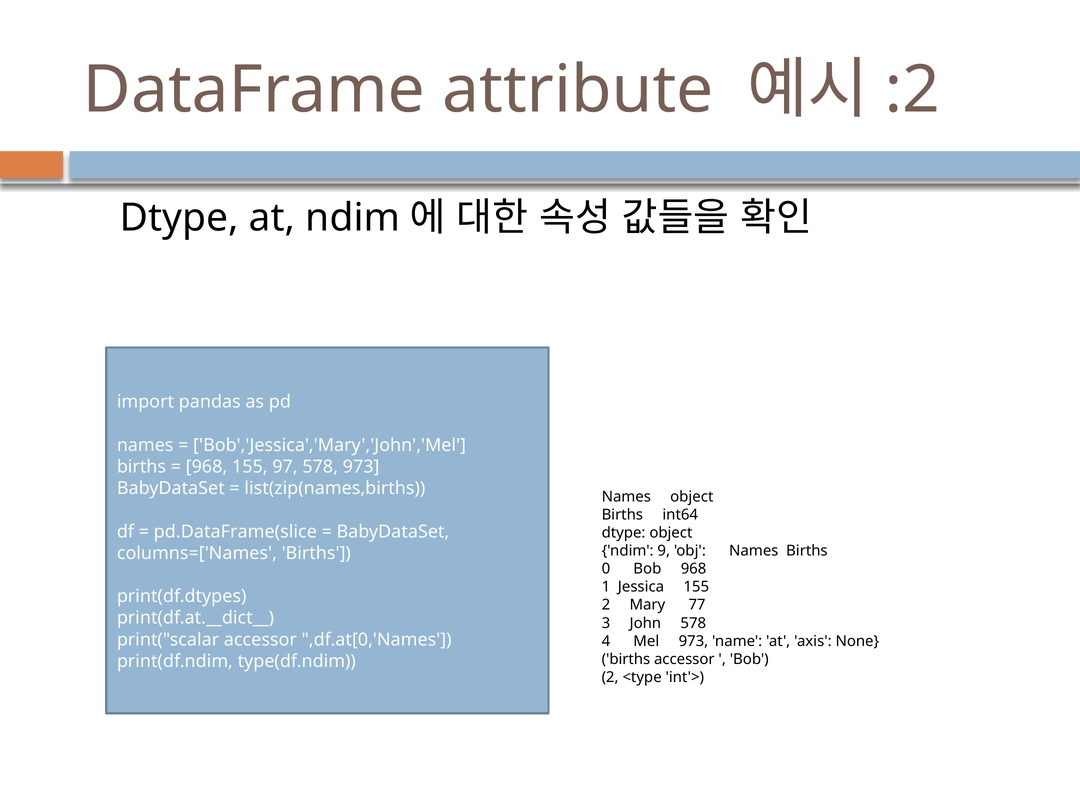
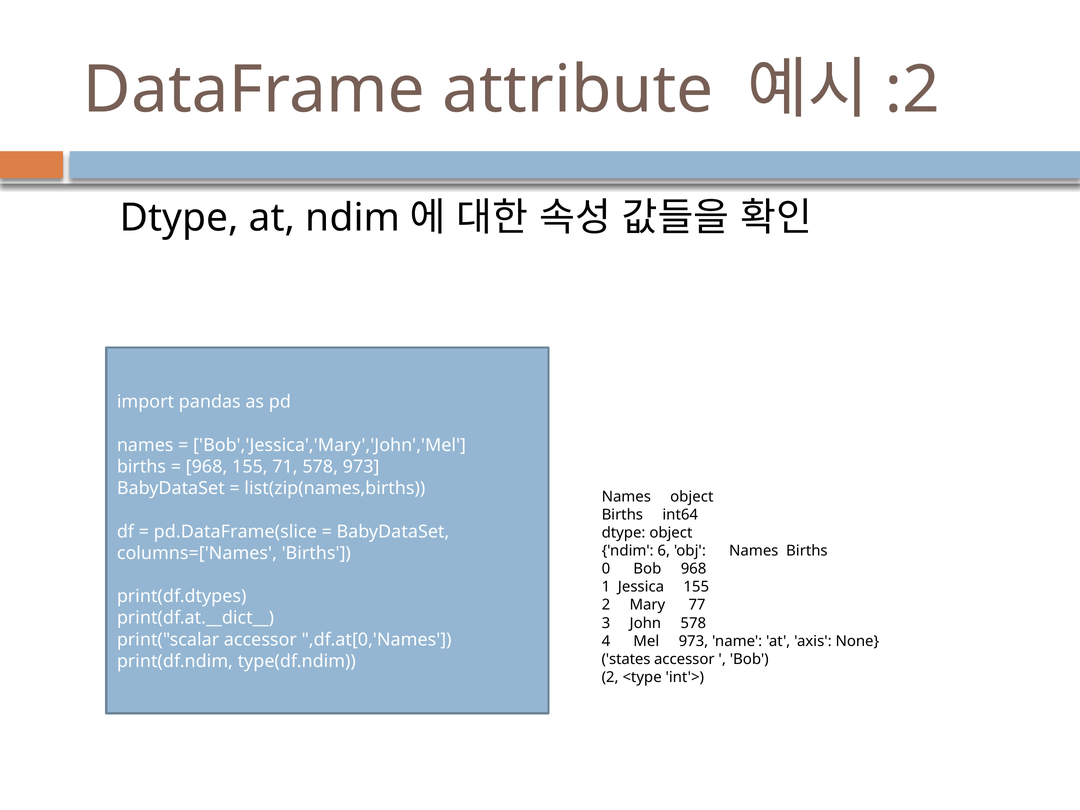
97: 97 -> 71
9: 9 -> 6
births at (626, 659): births -> states
